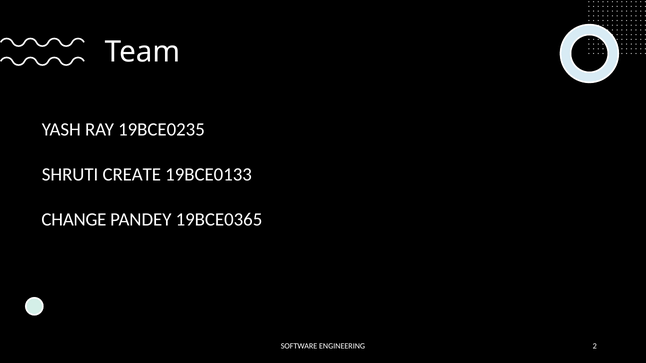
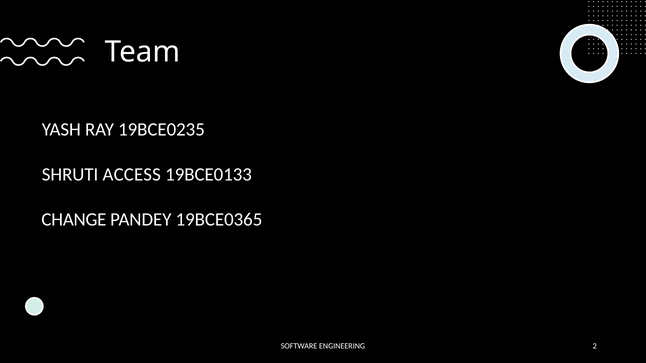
CREATE: CREATE -> ACCESS
